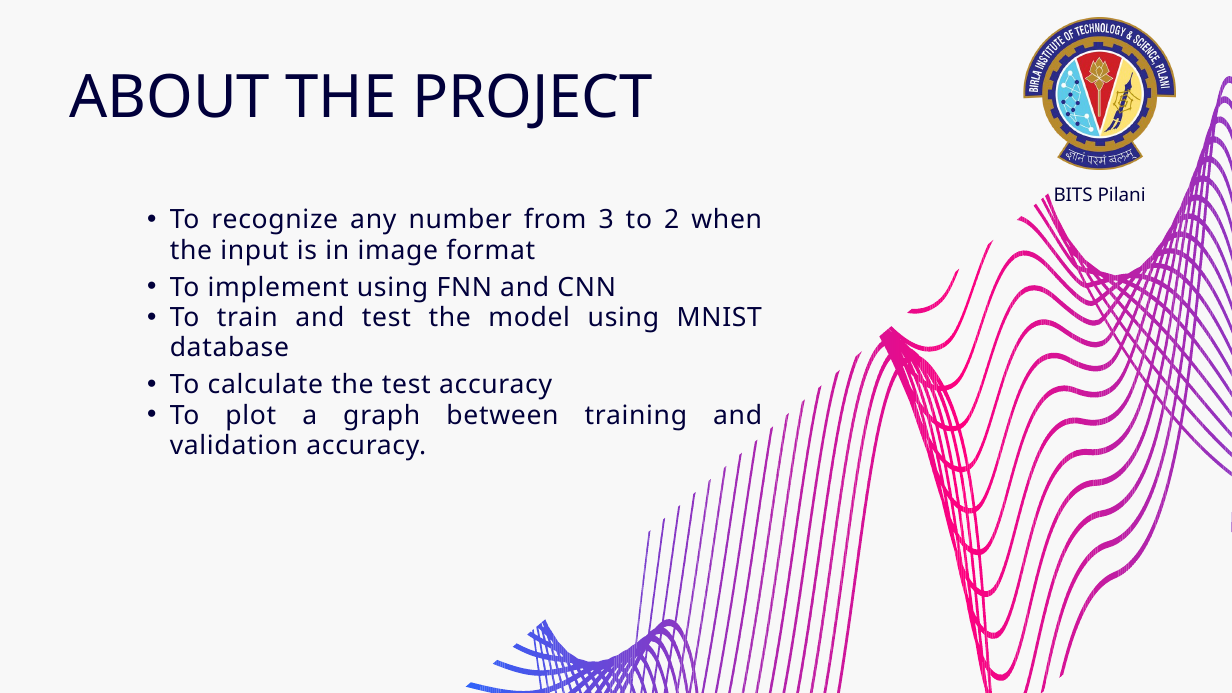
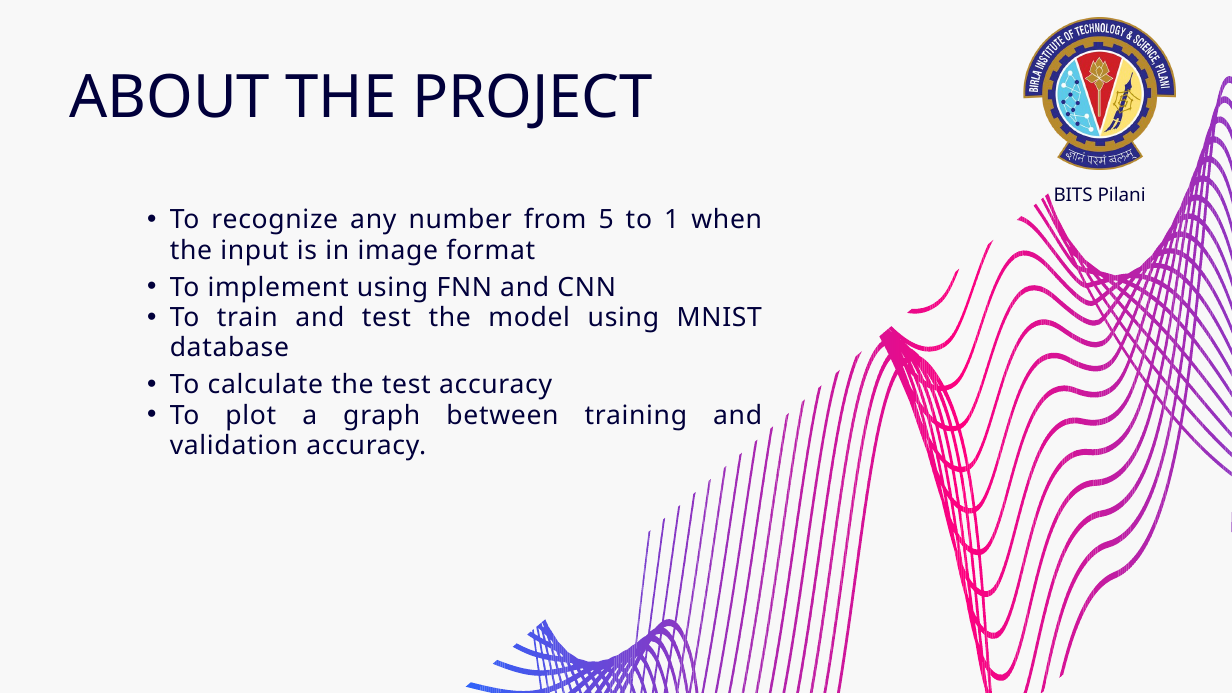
3: 3 -> 5
2: 2 -> 1
